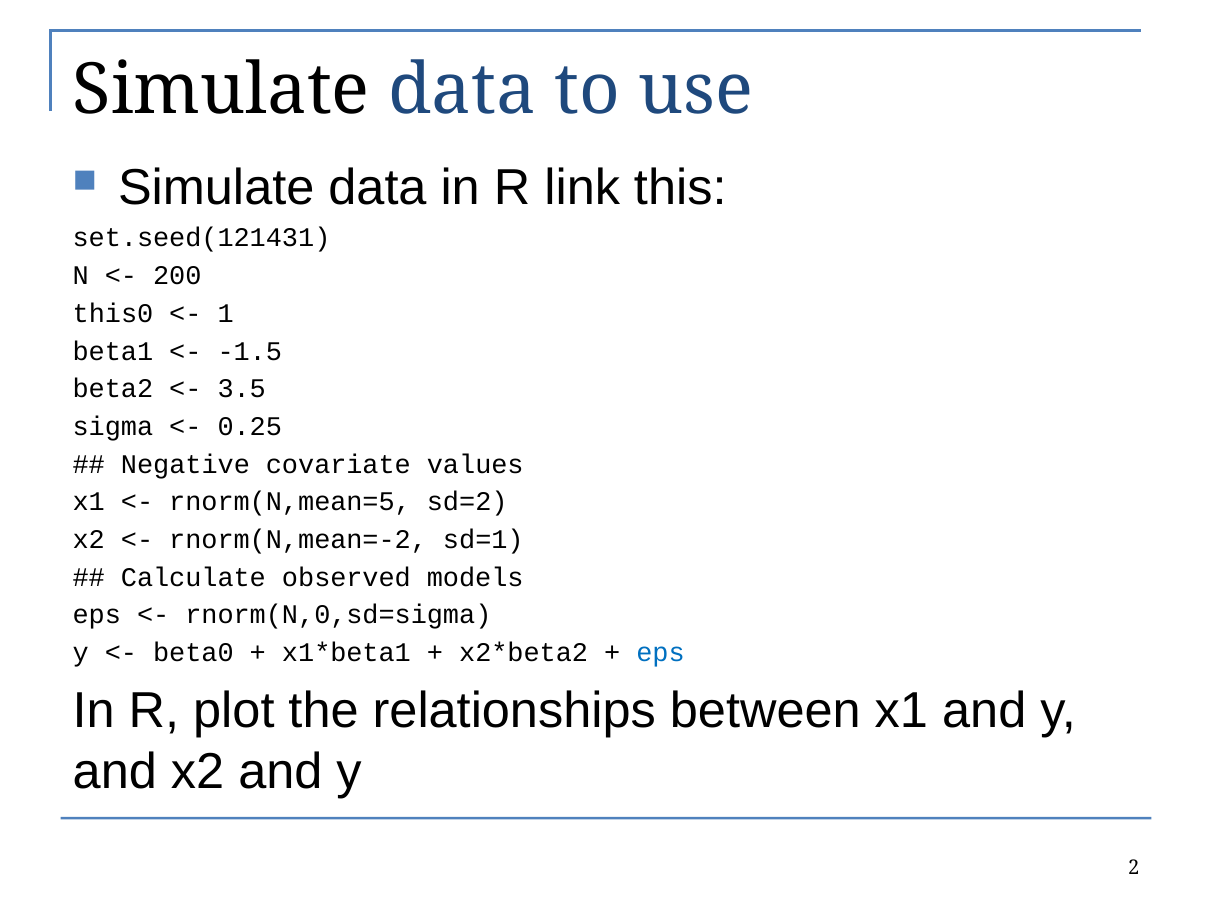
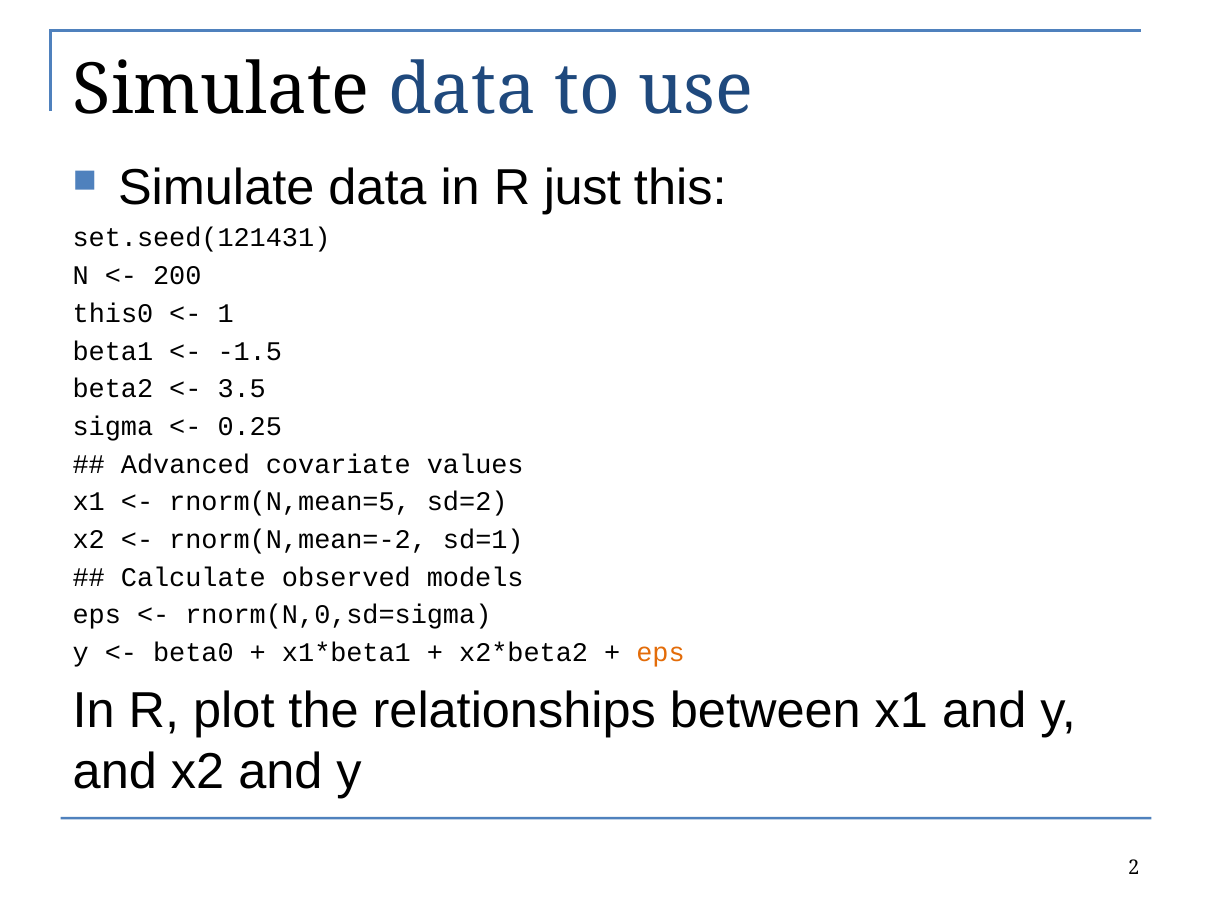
link: link -> just
Negative: Negative -> Advanced
eps at (661, 653) colour: blue -> orange
